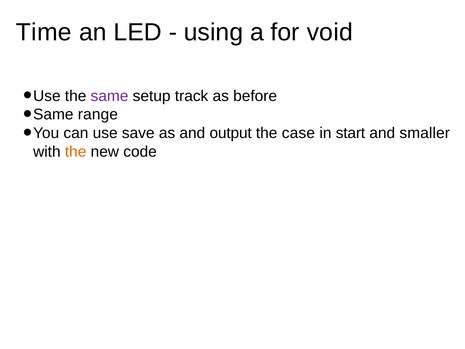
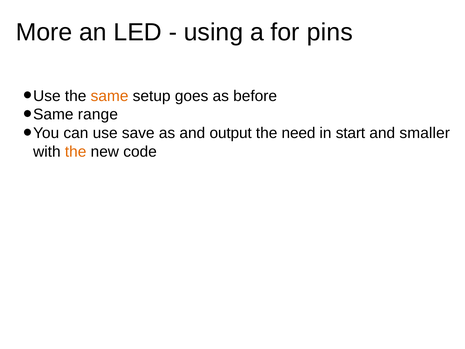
Time: Time -> More
void: void -> pins
same at (110, 96) colour: purple -> orange
track: track -> goes
case: case -> need
